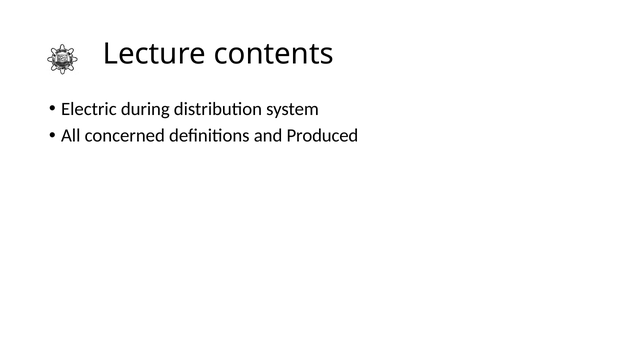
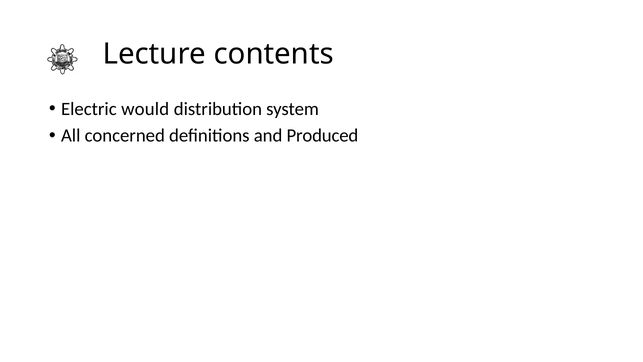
during: during -> would
